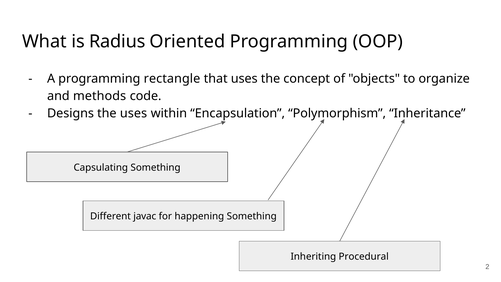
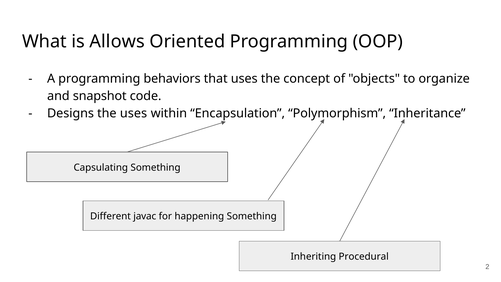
Radius: Radius -> Allows
rectangle: rectangle -> behaviors
methods: methods -> snapshot
